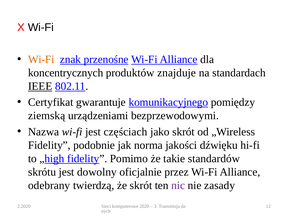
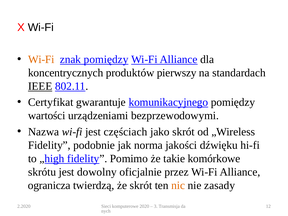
znak przenośne: przenośne -> pomiędzy
znajduje: znajduje -> pierwszy
ziemską: ziemską -> wartości
standardów: standardów -> komórkowe
odebrany: odebrany -> ogranicza
nic colour: purple -> orange
